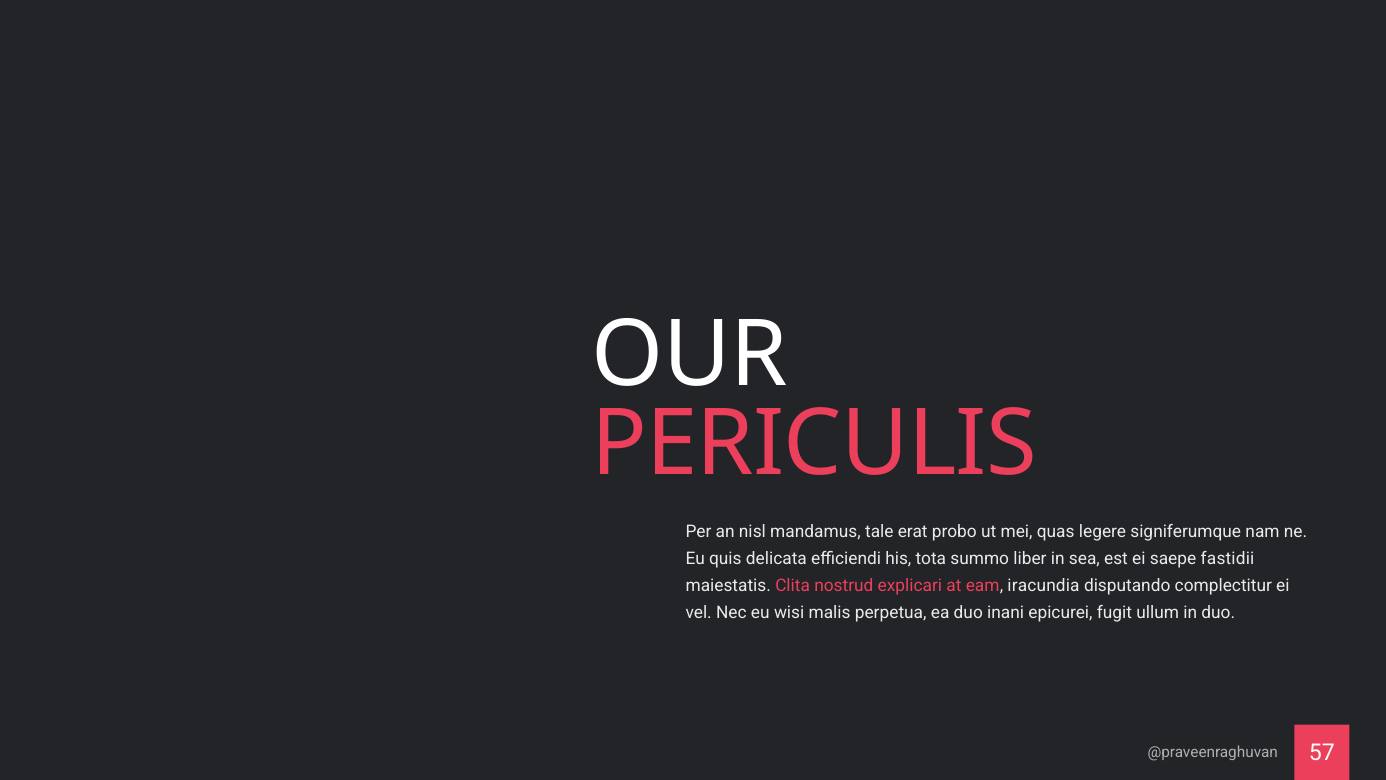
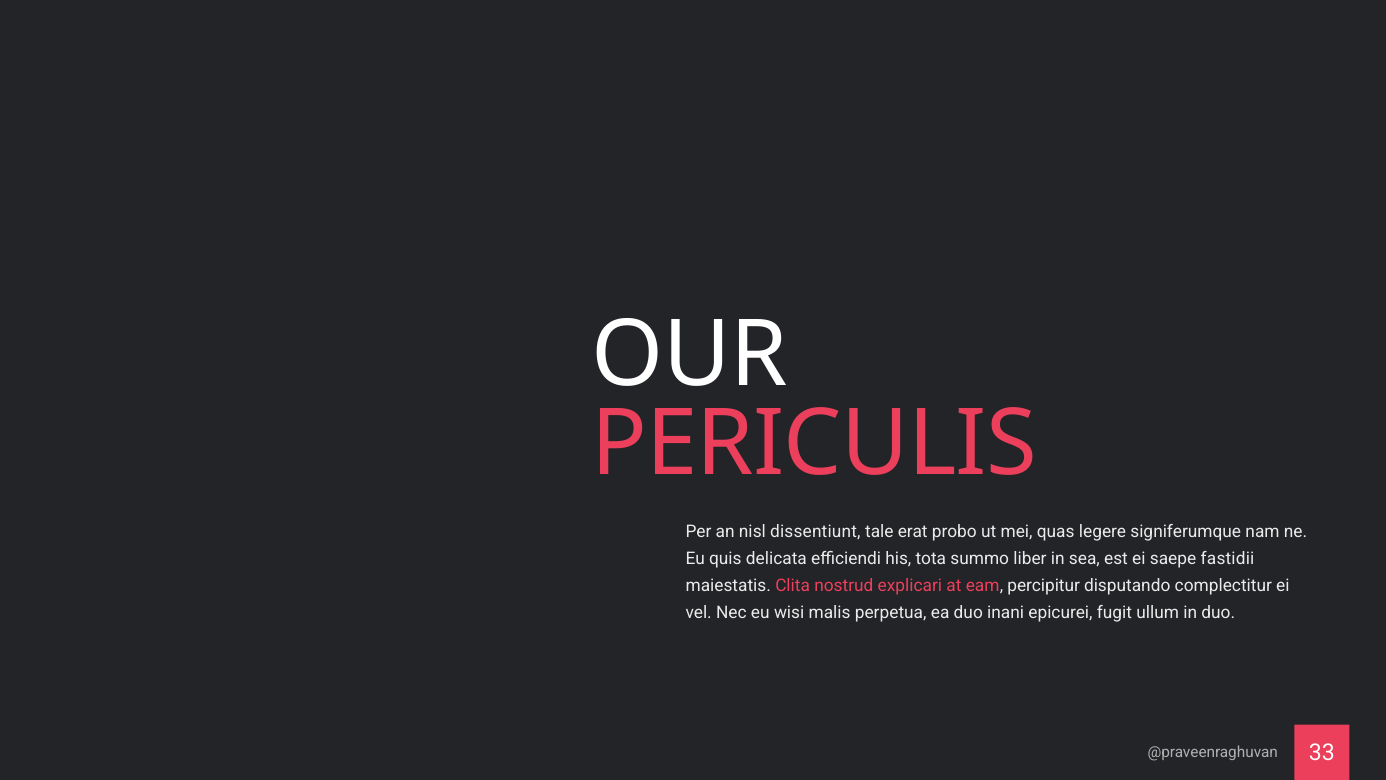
mandamus: mandamus -> dissentiunt
iracundia: iracundia -> percipitur
57: 57 -> 33
